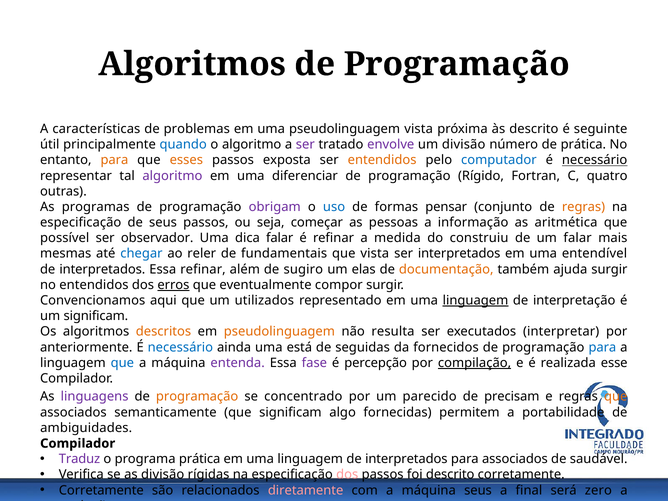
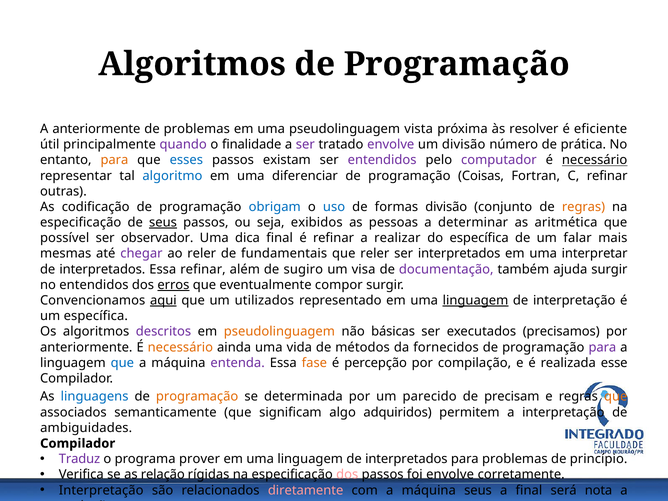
A características: características -> anteriormente
às descrito: descrito -> resolver
seguinte: seguinte -> eficiente
quando colour: blue -> purple
o algoritmo: algoritmo -> finalidade
esses colour: orange -> blue
exposta: exposta -> existam
entendidos at (382, 160) colour: orange -> purple
computador colour: blue -> purple
algoritmo at (172, 176) colour: purple -> blue
Rígido: Rígido -> Coisas
C quatro: quatro -> refinar
programas: programas -> codificação
obrigam colour: purple -> blue
formas pensar: pensar -> divisão
seus at (163, 223) underline: none -> present
começar: começar -> exibidos
informação: informação -> determinar
dica falar: falar -> final
medida: medida -> realizar
do construiu: construiu -> específica
chegar colour: blue -> purple
que vista: vista -> reler
entendível: entendível -> interpretar
elas: elas -> visa
documentação colour: orange -> purple
aqui underline: none -> present
um significam: significam -> específica
descritos colour: orange -> purple
resulta: resulta -> básicas
interpretar: interpretar -> precisamos
necessário at (180, 347) colour: blue -> orange
está: está -> vida
seguidas: seguidas -> métodos
para at (602, 347) colour: blue -> purple
fase colour: purple -> orange
compilação underline: present -> none
linguagens colour: purple -> blue
concentrado: concentrado -> determinada
fornecidas: fornecidas -> adquiridos
a portabilidade: portabilidade -> interpretação
programa prática: prática -> prover
para associados: associados -> problemas
saudável: saudável -> princípio
as divisão: divisão -> relação
foi descrito: descrito -> envolve
Corretamente at (101, 490): Corretamente -> Interpretação
zero: zero -> nota
